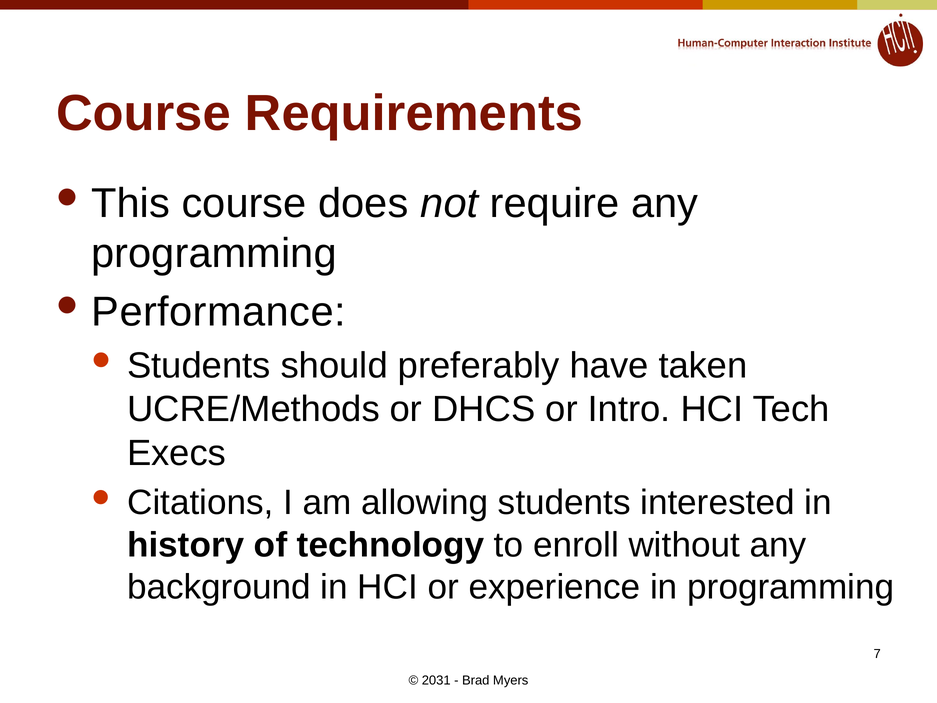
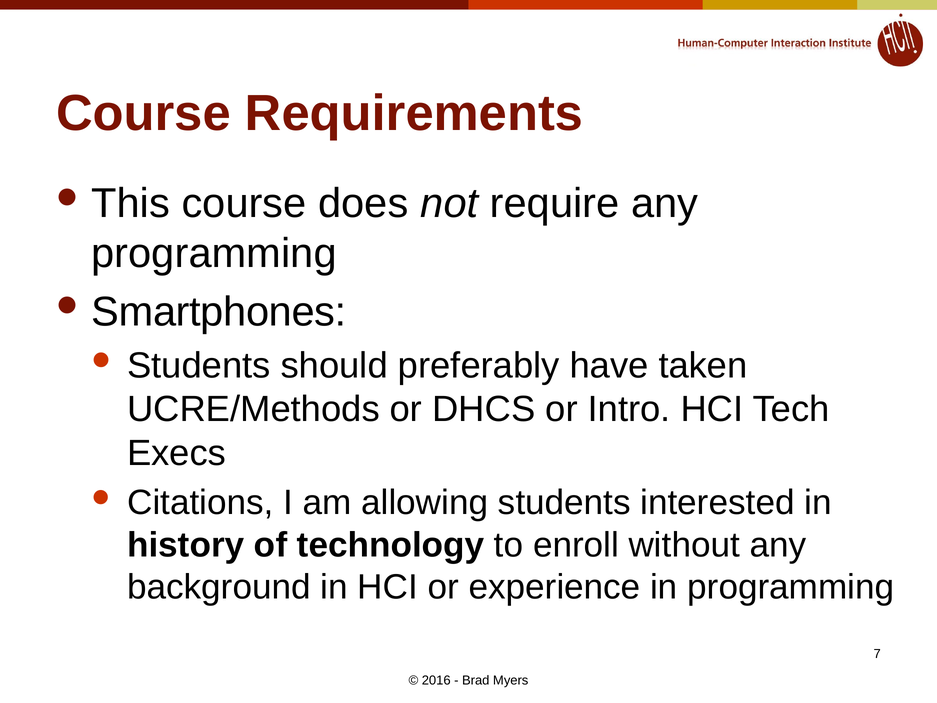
Performance: Performance -> Smartphones
2031: 2031 -> 2016
